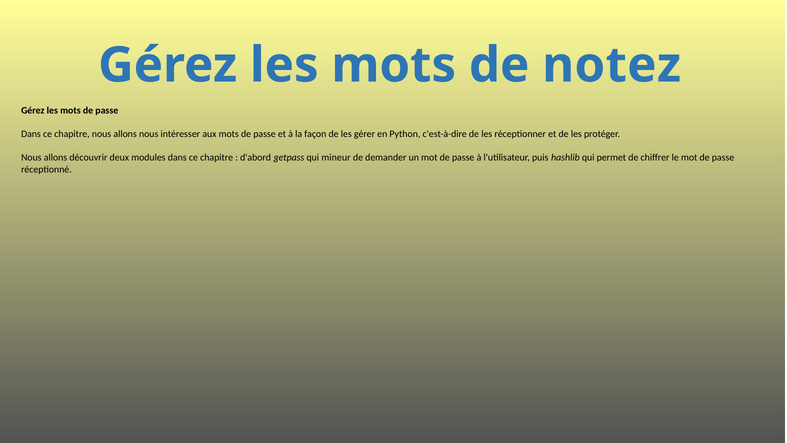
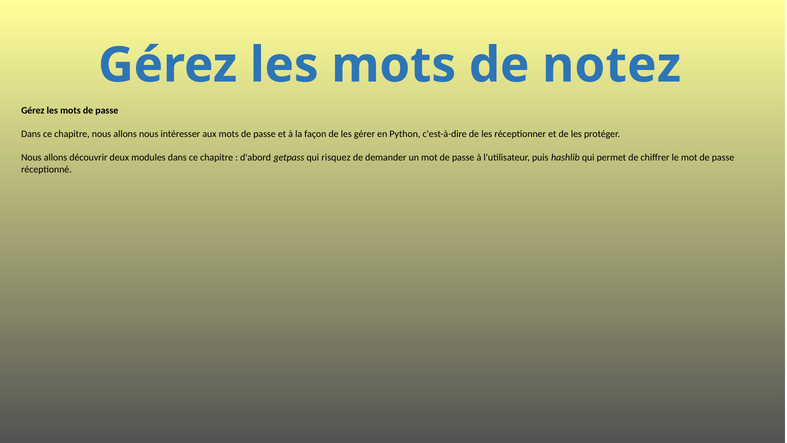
mineur: mineur -> risquez
